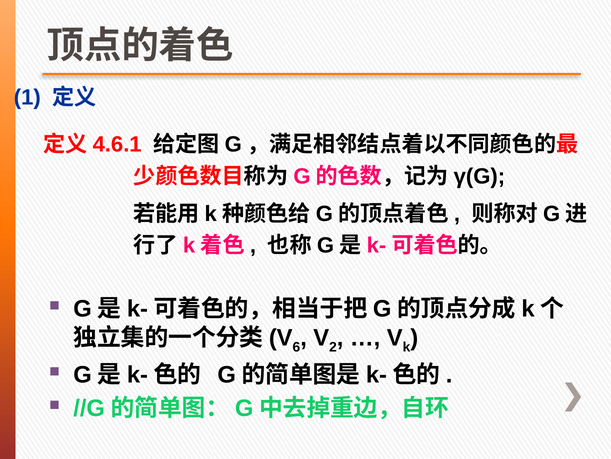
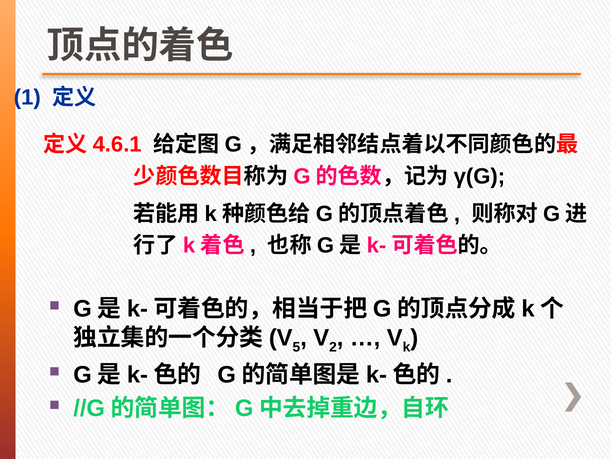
6: 6 -> 5
